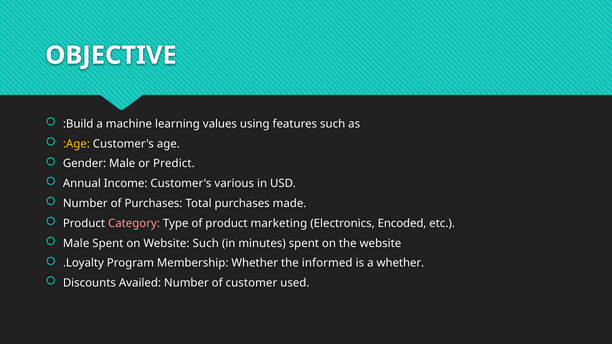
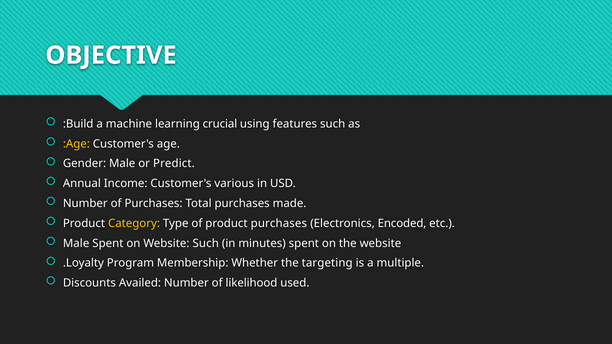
values: values -> crucial
Category colour: pink -> yellow
product marketing: marketing -> purchases
informed: informed -> targeting
a whether: whether -> multiple
customer: customer -> likelihood
